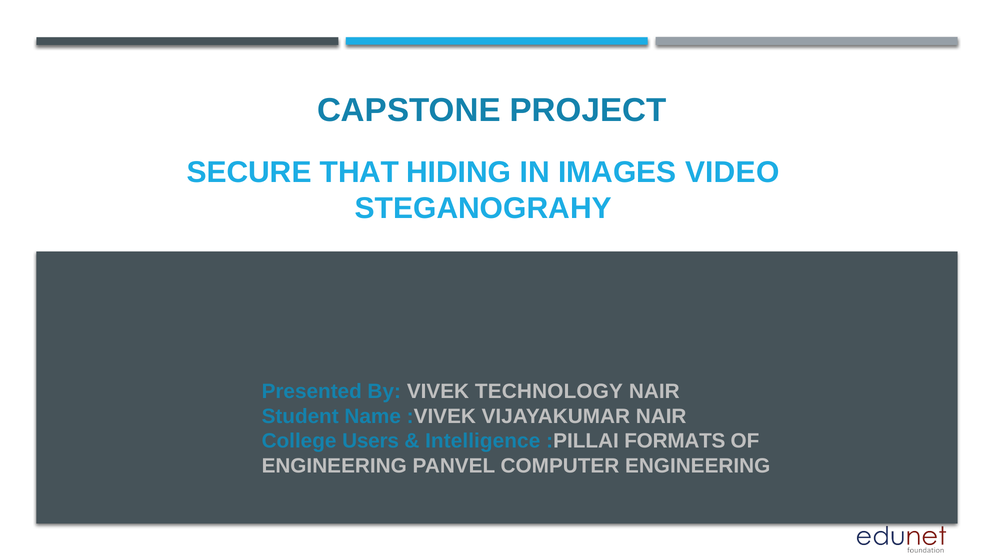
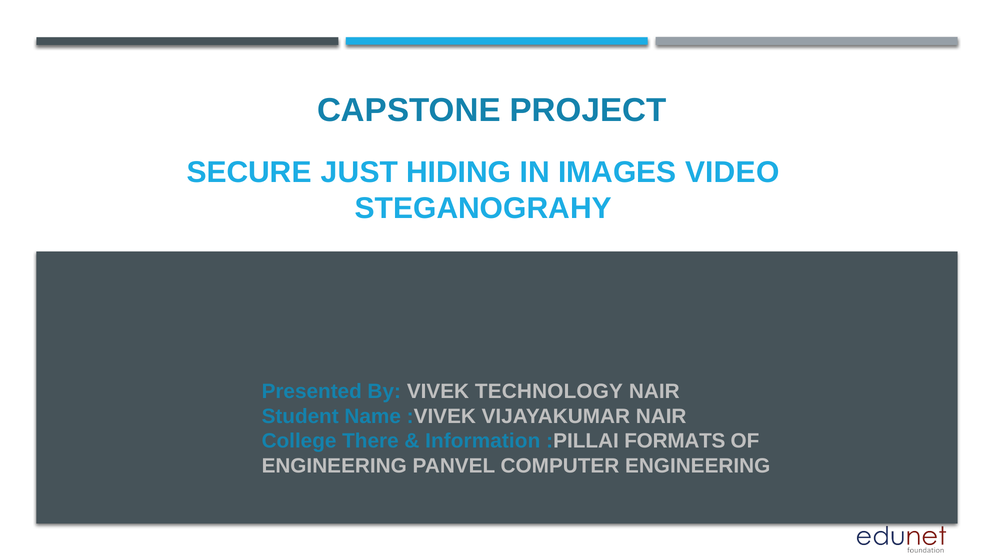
THAT: THAT -> JUST
Users: Users -> There
Intelligence: Intelligence -> Information
